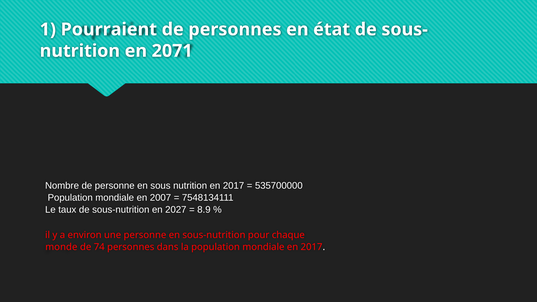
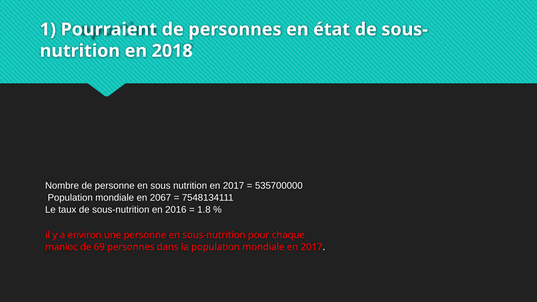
2071: 2071 -> 2018
2007: 2007 -> 2067
2027: 2027 -> 2016
8.9: 8.9 -> 1.8
monde: monde -> manioc
74: 74 -> 69
